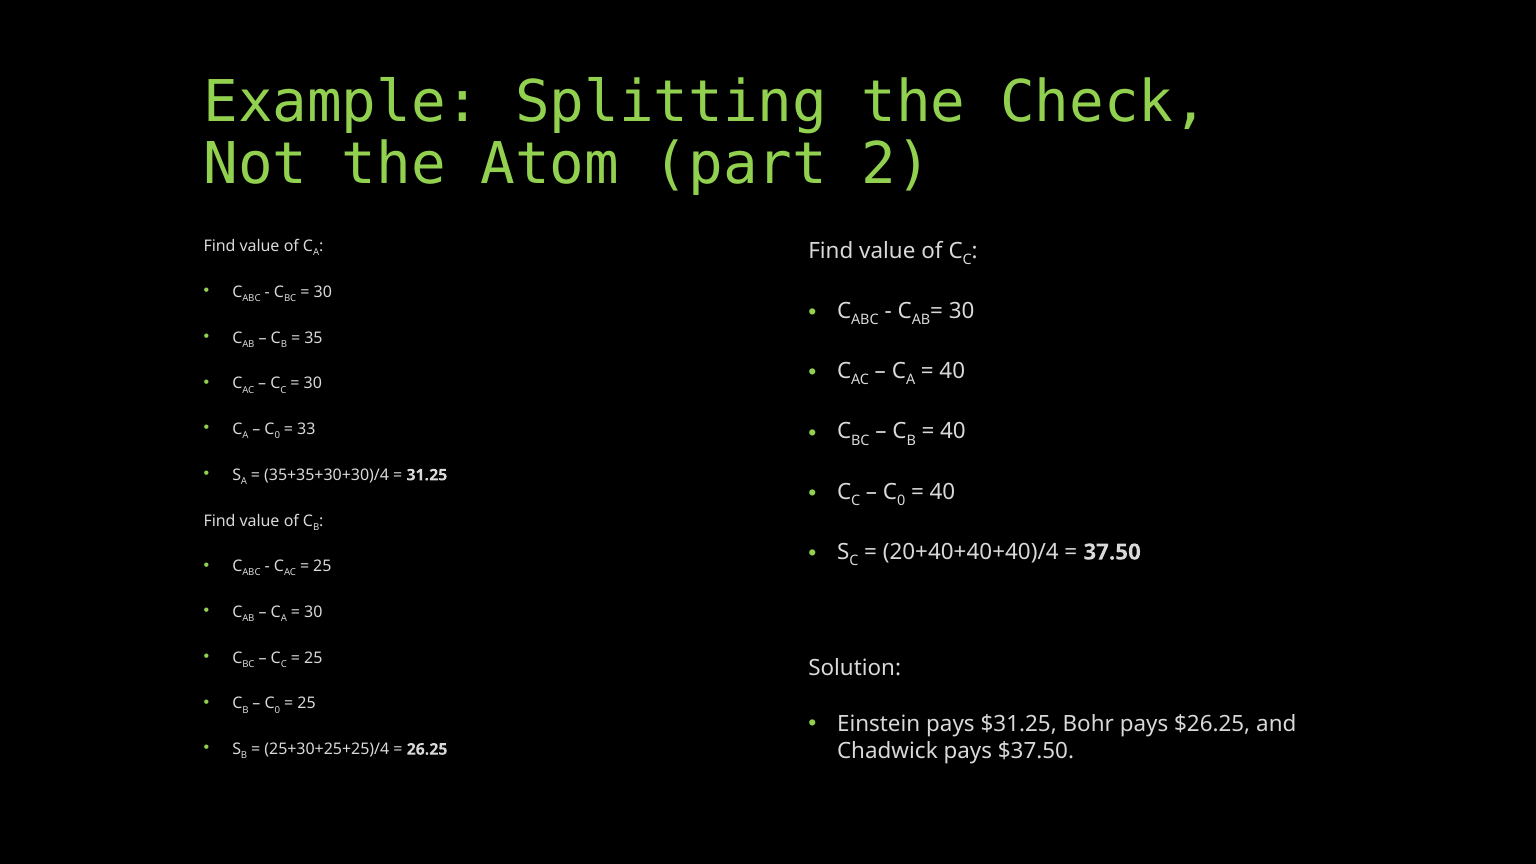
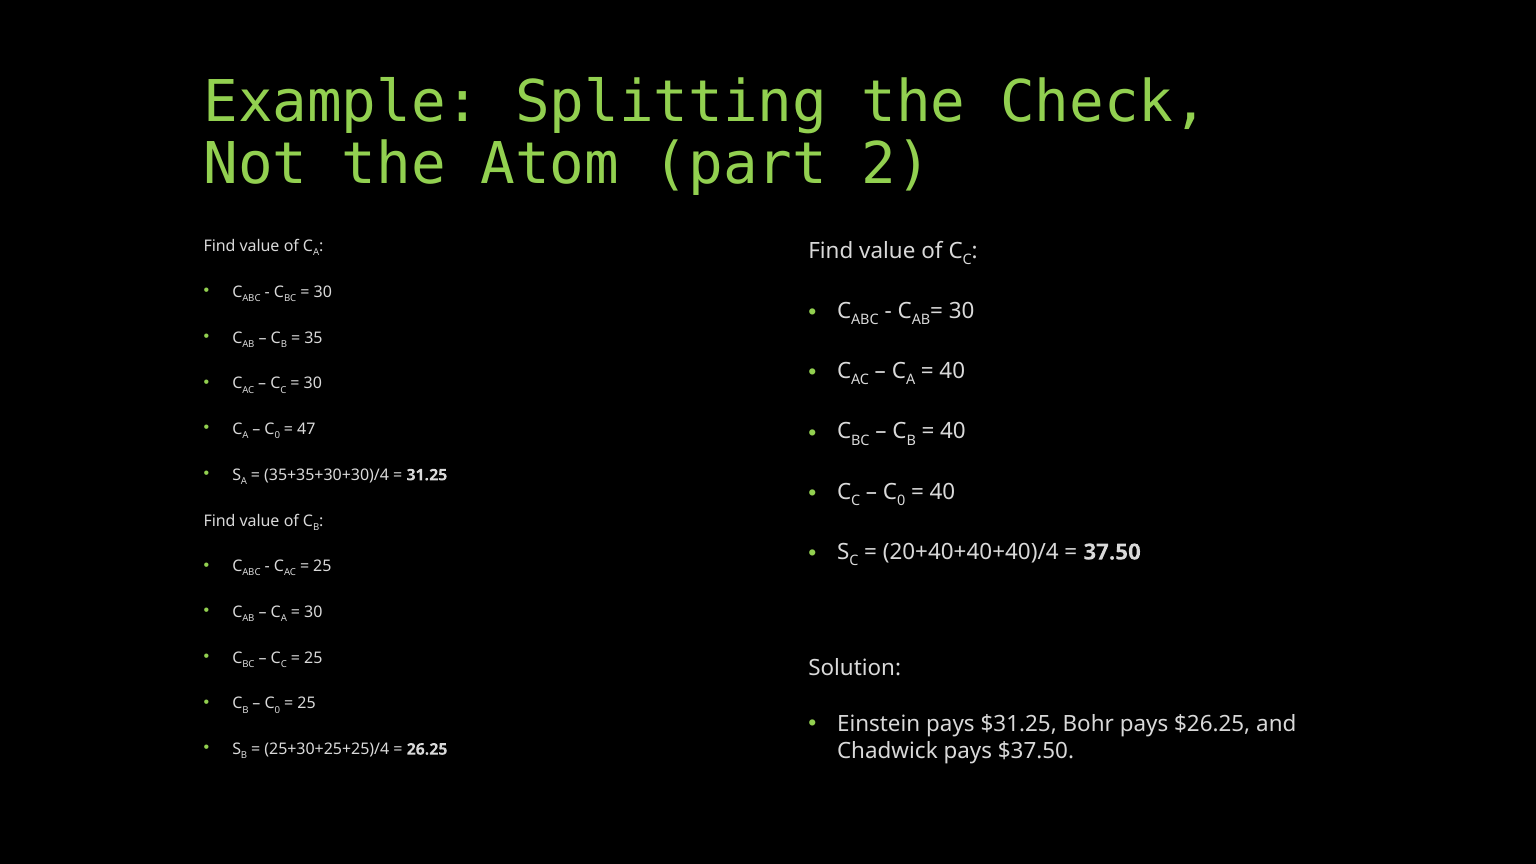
33: 33 -> 47
